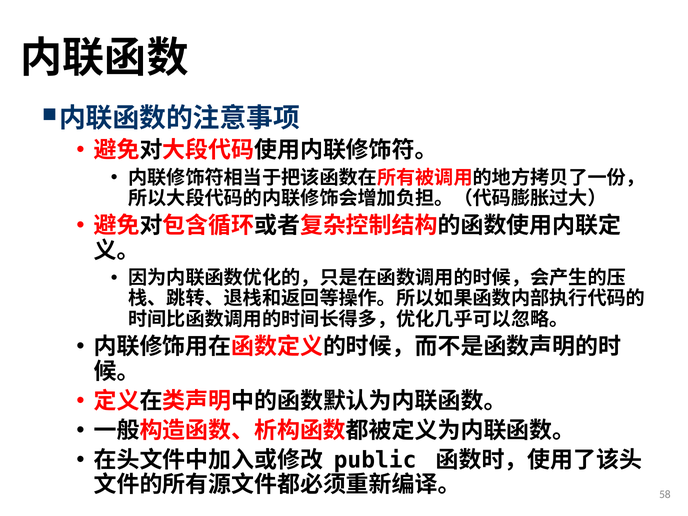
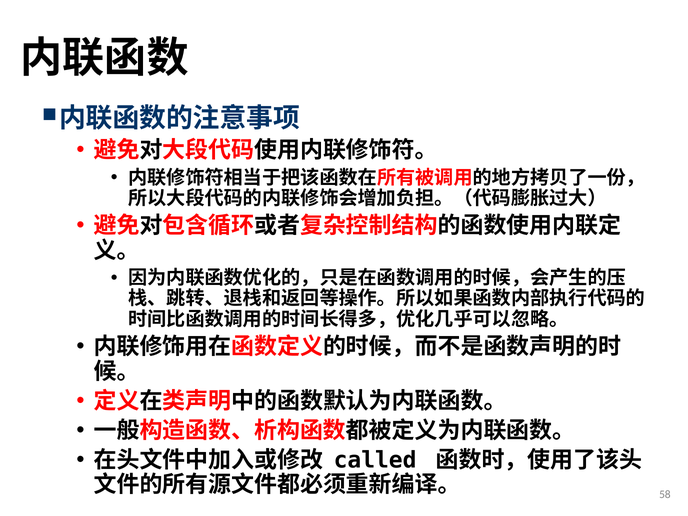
public: public -> called
